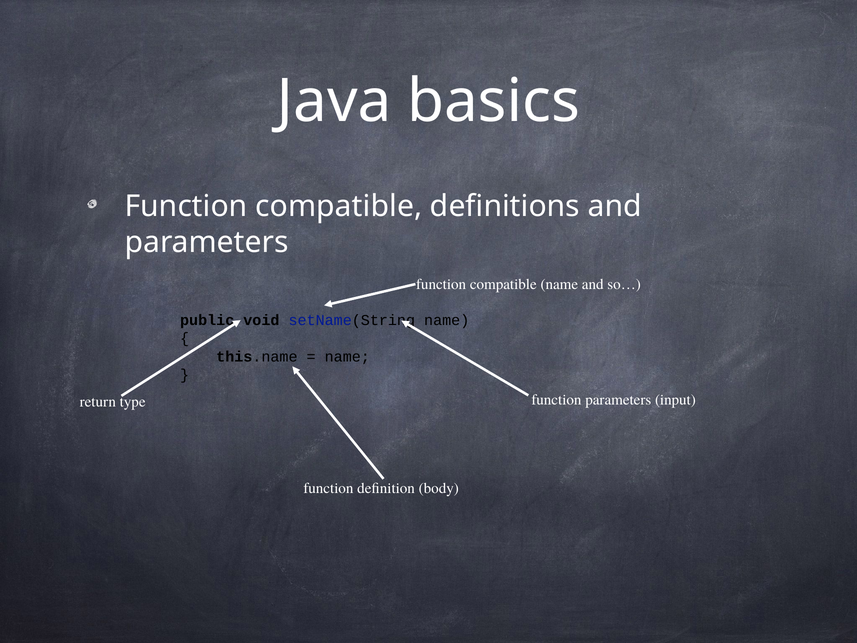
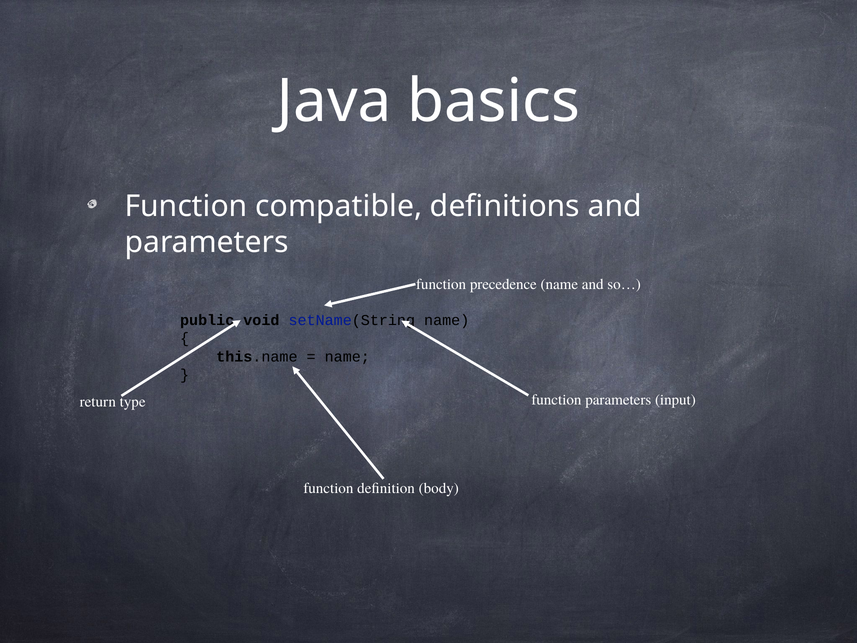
compatible at (503, 284): compatible -> precedence
